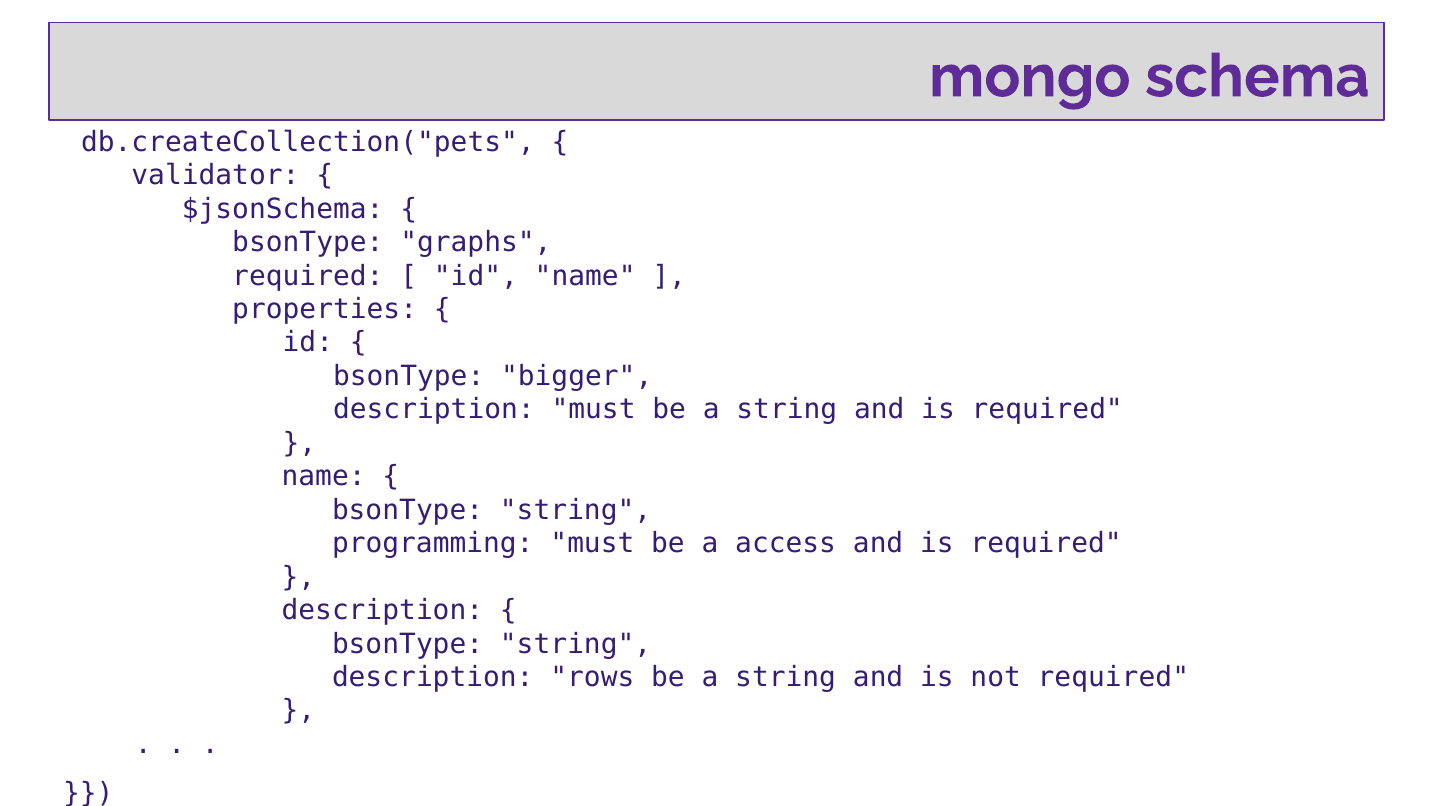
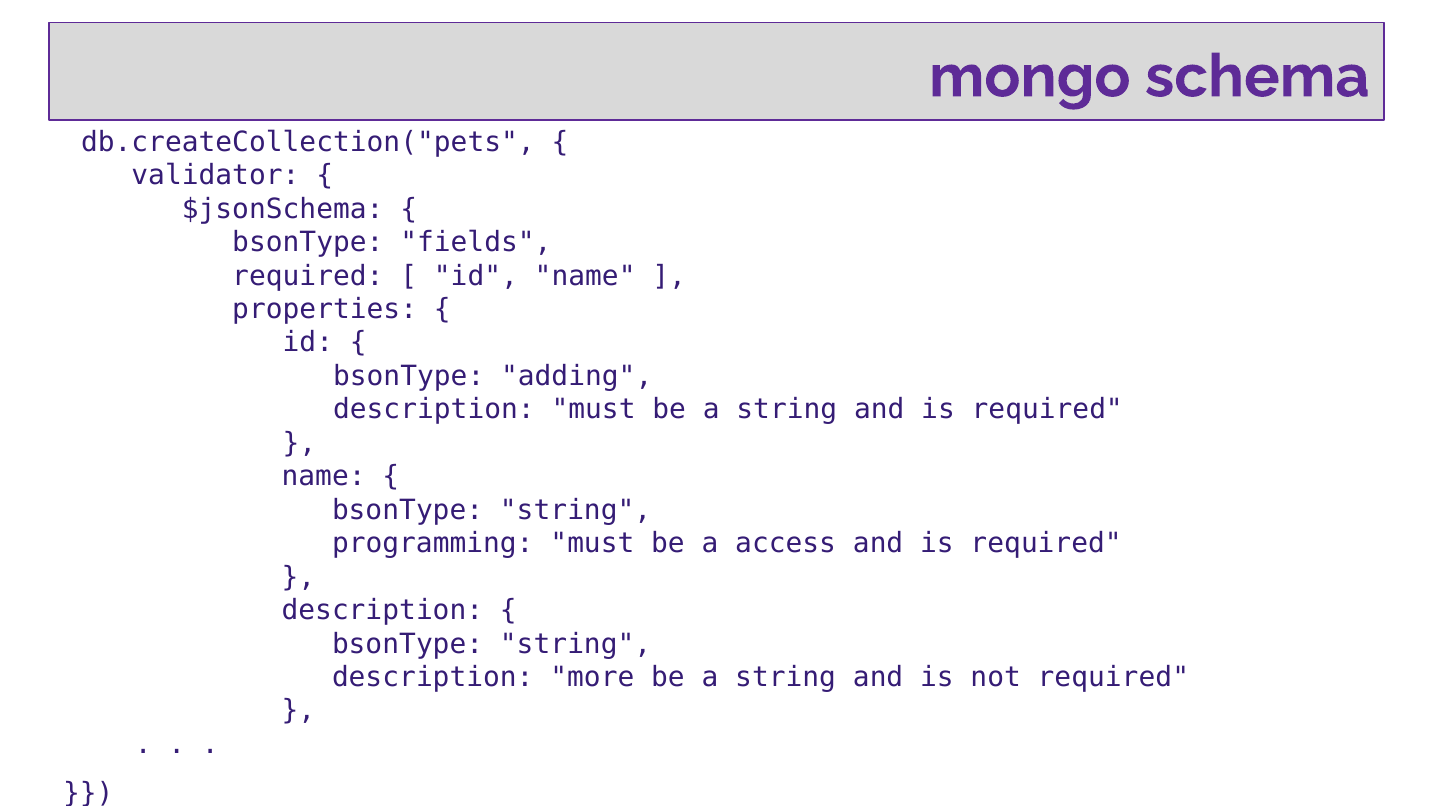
graphs: graphs -> fields
bigger: bigger -> adding
rows: rows -> more
